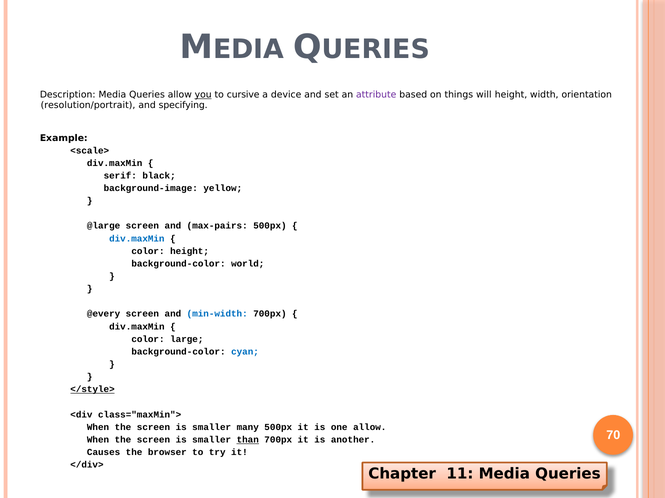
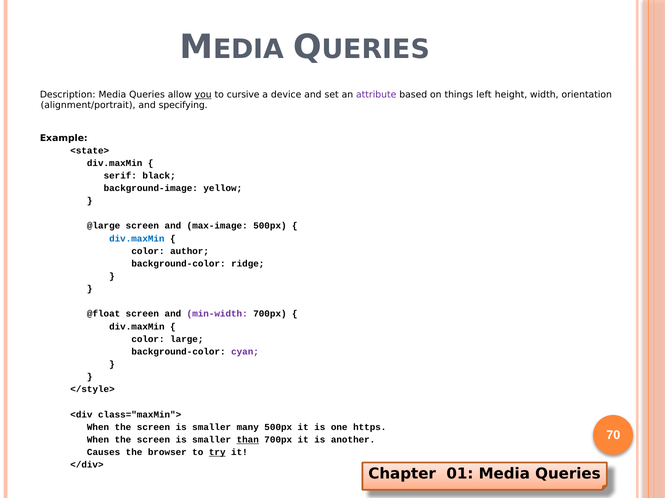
will: will -> left
resolution/portrait: resolution/portrait -> alignment/portrait
<scale>: <scale> -> <state>
max-pairs: max-pairs -> max-image
color height: height -> author
world: world -> ridge
@every: @every -> @float
min-width colour: blue -> purple
cyan colour: blue -> purple
</style> underline: present -> none
one allow: allow -> https
try underline: none -> present
11: 11 -> 01
